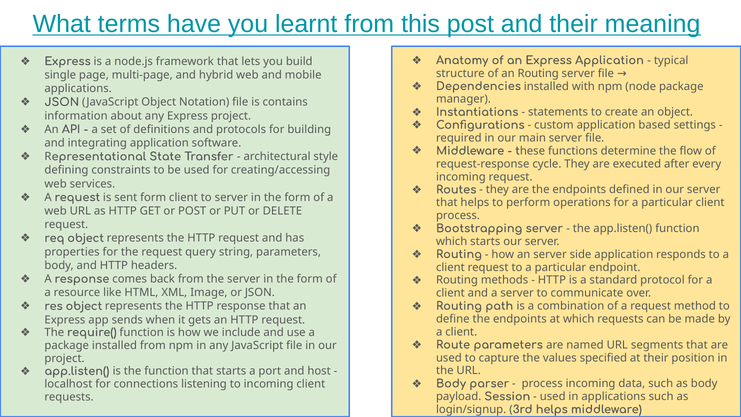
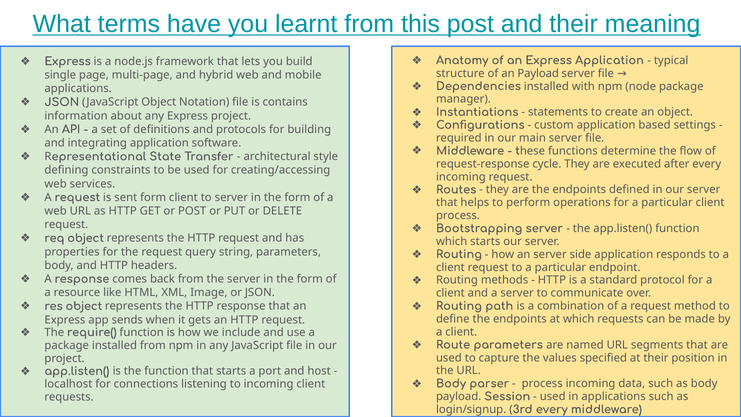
an Routing: Routing -> Payload
3rd helps: helps -> every
